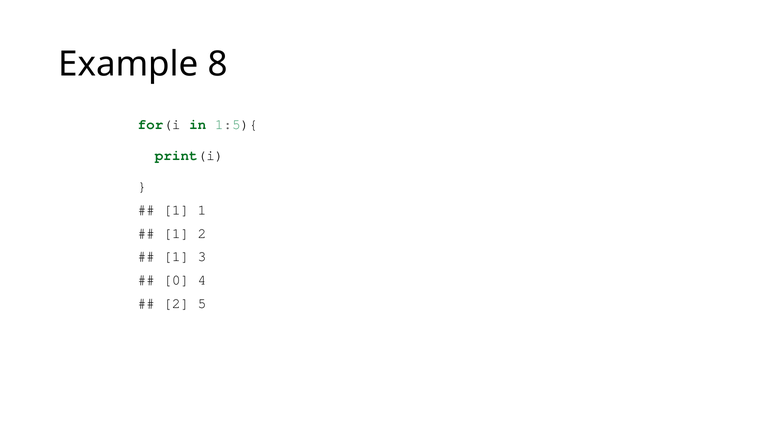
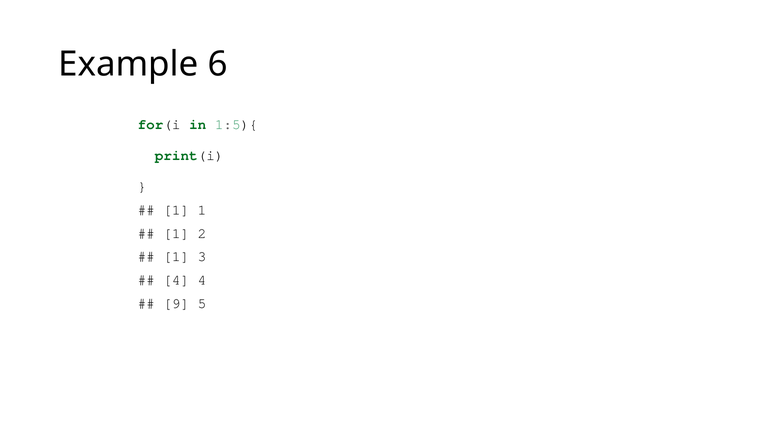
8: 8 -> 6
0 at (176, 280): 0 -> 4
2 at (176, 304): 2 -> 9
